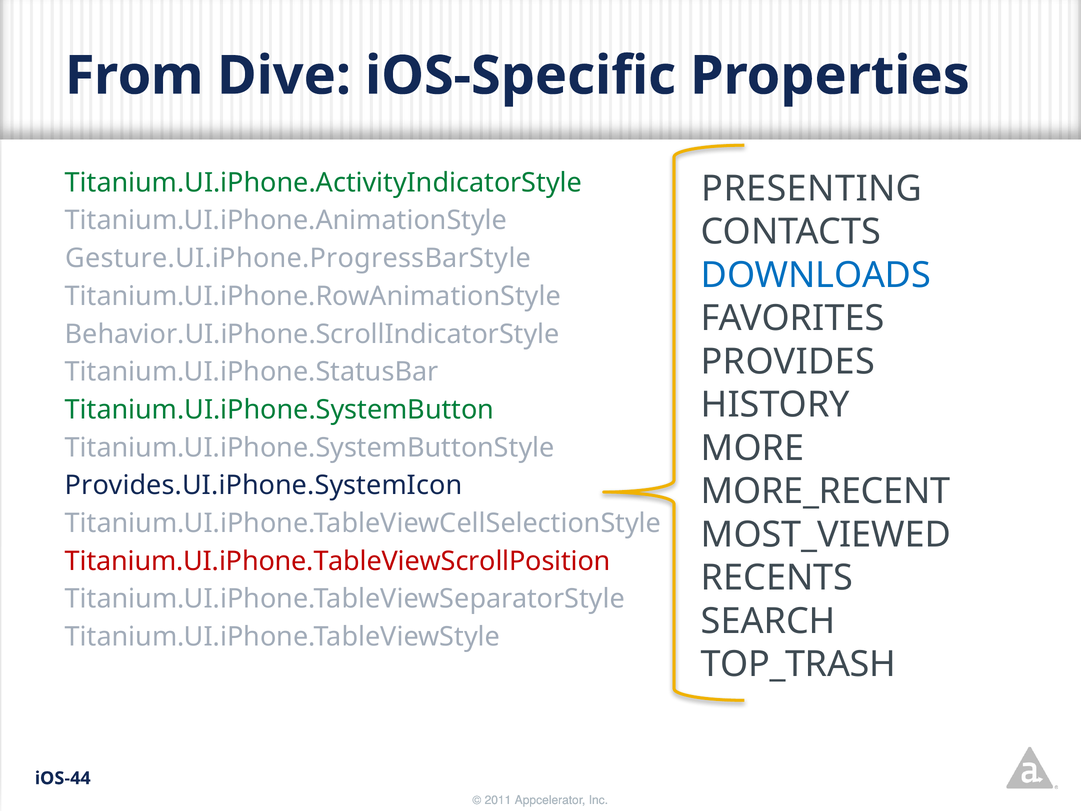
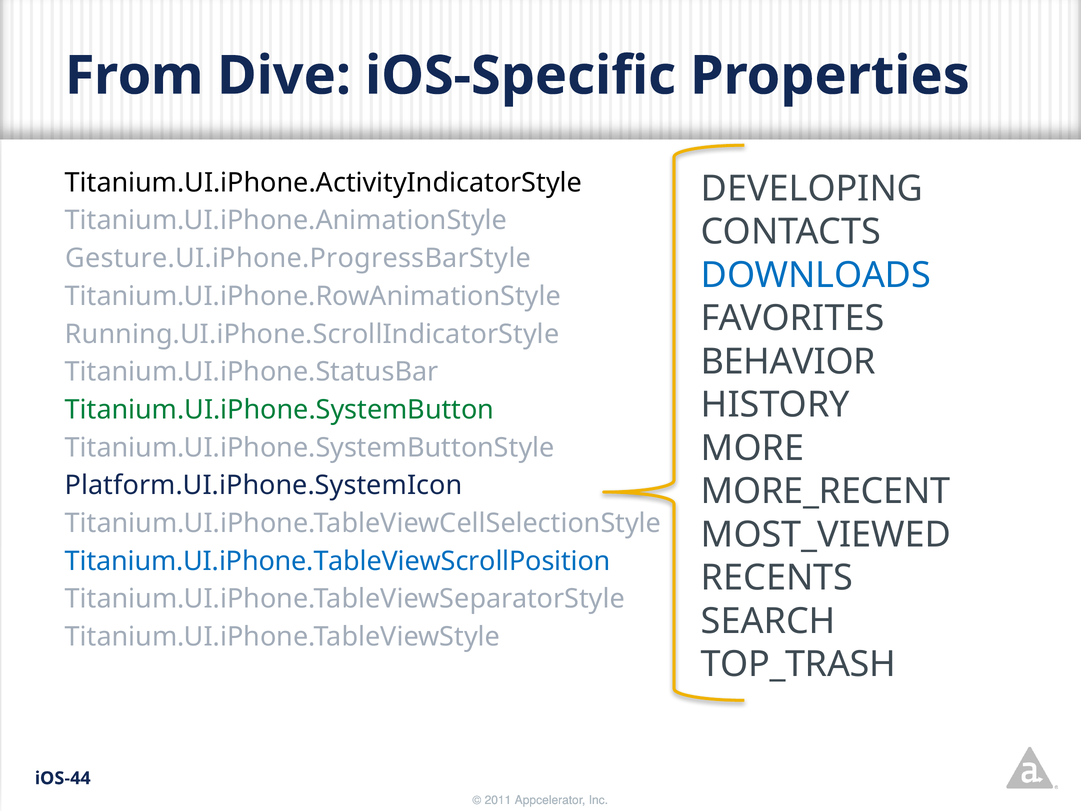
Titanium.UI.iPhone.ActivityIndicatorStyle colour: green -> black
PRESENTING: PRESENTING -> DEVELOPING
Behavior.UI.iPhone.ScrollIndicatorStyle: Behavior.UI.iPhone.ScrollIndicatorStyle -> Running.UI.iPhone.ScrollIndicatorStyle
PROVIDES: PROVIDES -> BEHAVIOR
Provides.UI.iPhone.SystemIcon: Provides.UI.iPhone.SystemIcon -> Platform.UI.iPhone.SystemIcon
Titanium.UI.iPhone.TableViewScrollPosition colour: red -> blue
